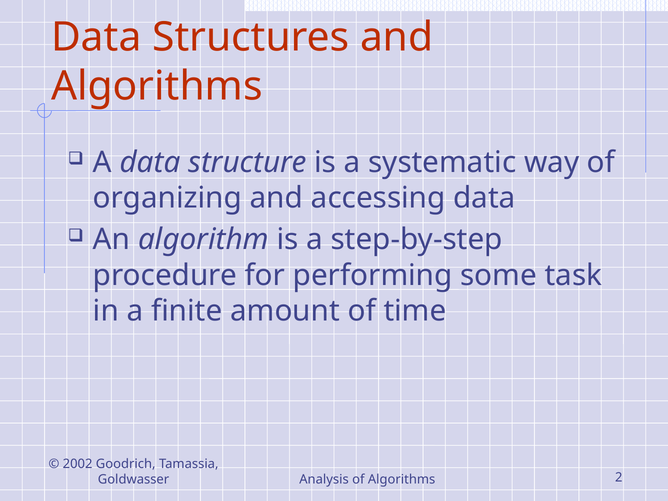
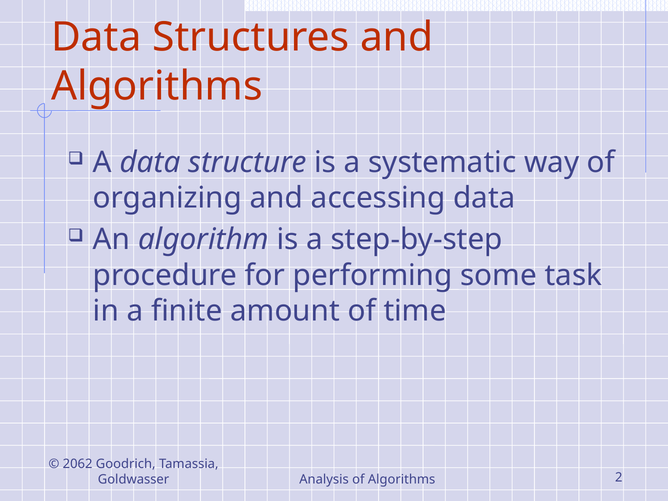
2002: 2002 -> 2062
